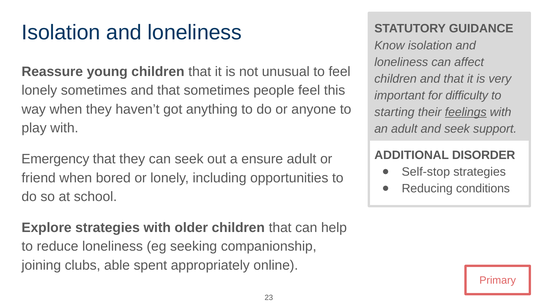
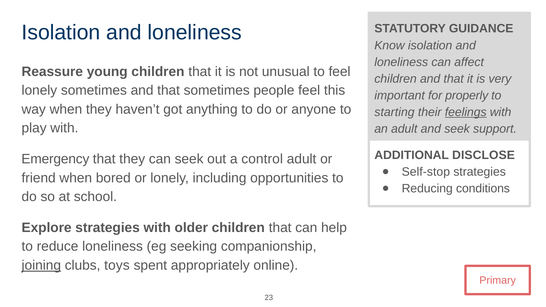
difficulty: difficulty -> properly
DISORDER: DISORDER -> DISCLOSE
ensure: ensure -> control
joining underline: none -> present
able: able -> toys
